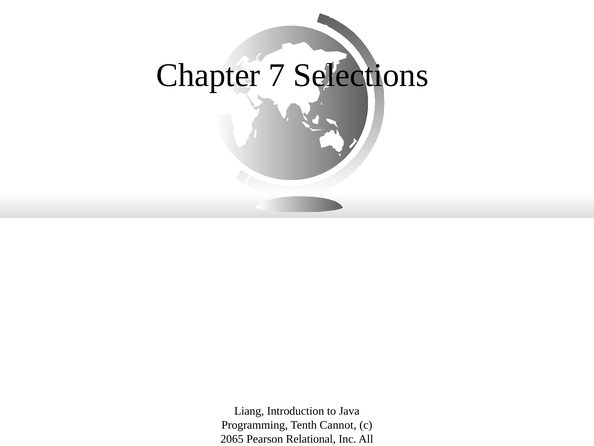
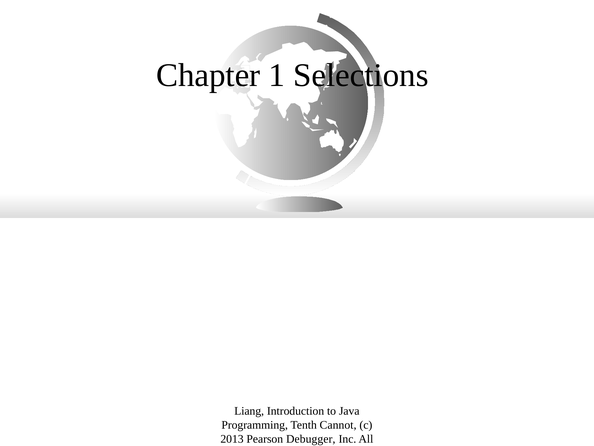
7: 7 -> 1
2065: 2065 -> 2013
Relational: Relational -> Debugger
